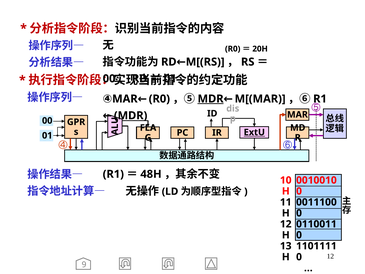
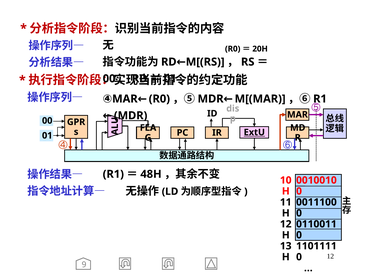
MDR at (211, 99) underline: present -> none
